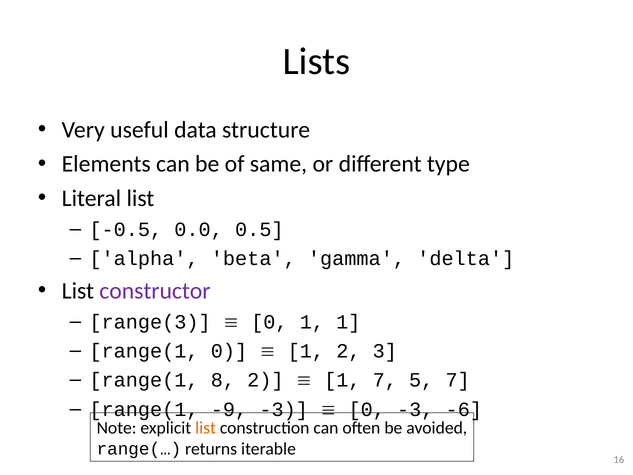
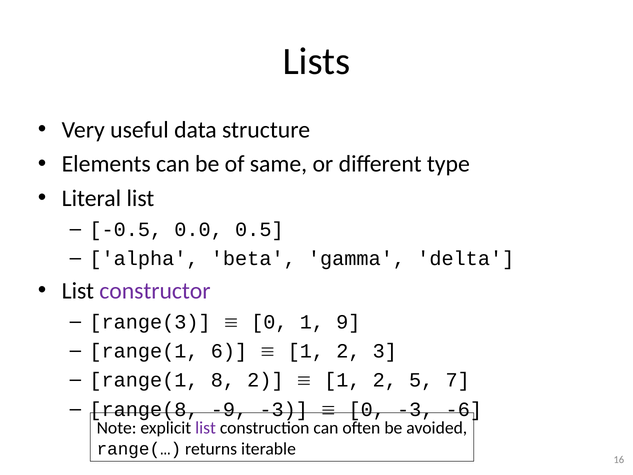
1 1: 1 -> 9
range(1 0: 0 -> 6
7 at (385, 380): 7 -> 2
range(1 at (144, 409): range(1 -> range(8
list at (206, 428) colour: orange -> purple
